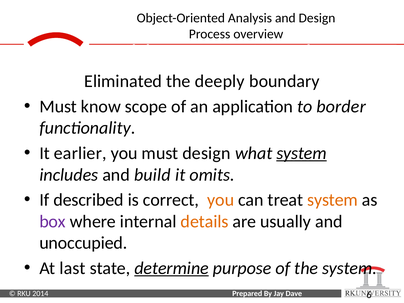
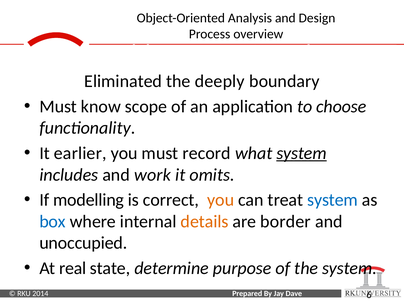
border: border -> choose
must design: design -> record
build: build -> work
described: described -> modelling
system at (333, 200) colour: orange -> blue
box colour: purple -> blue
usually: usually -> border
last: last -> real
determine underline: present -> none
